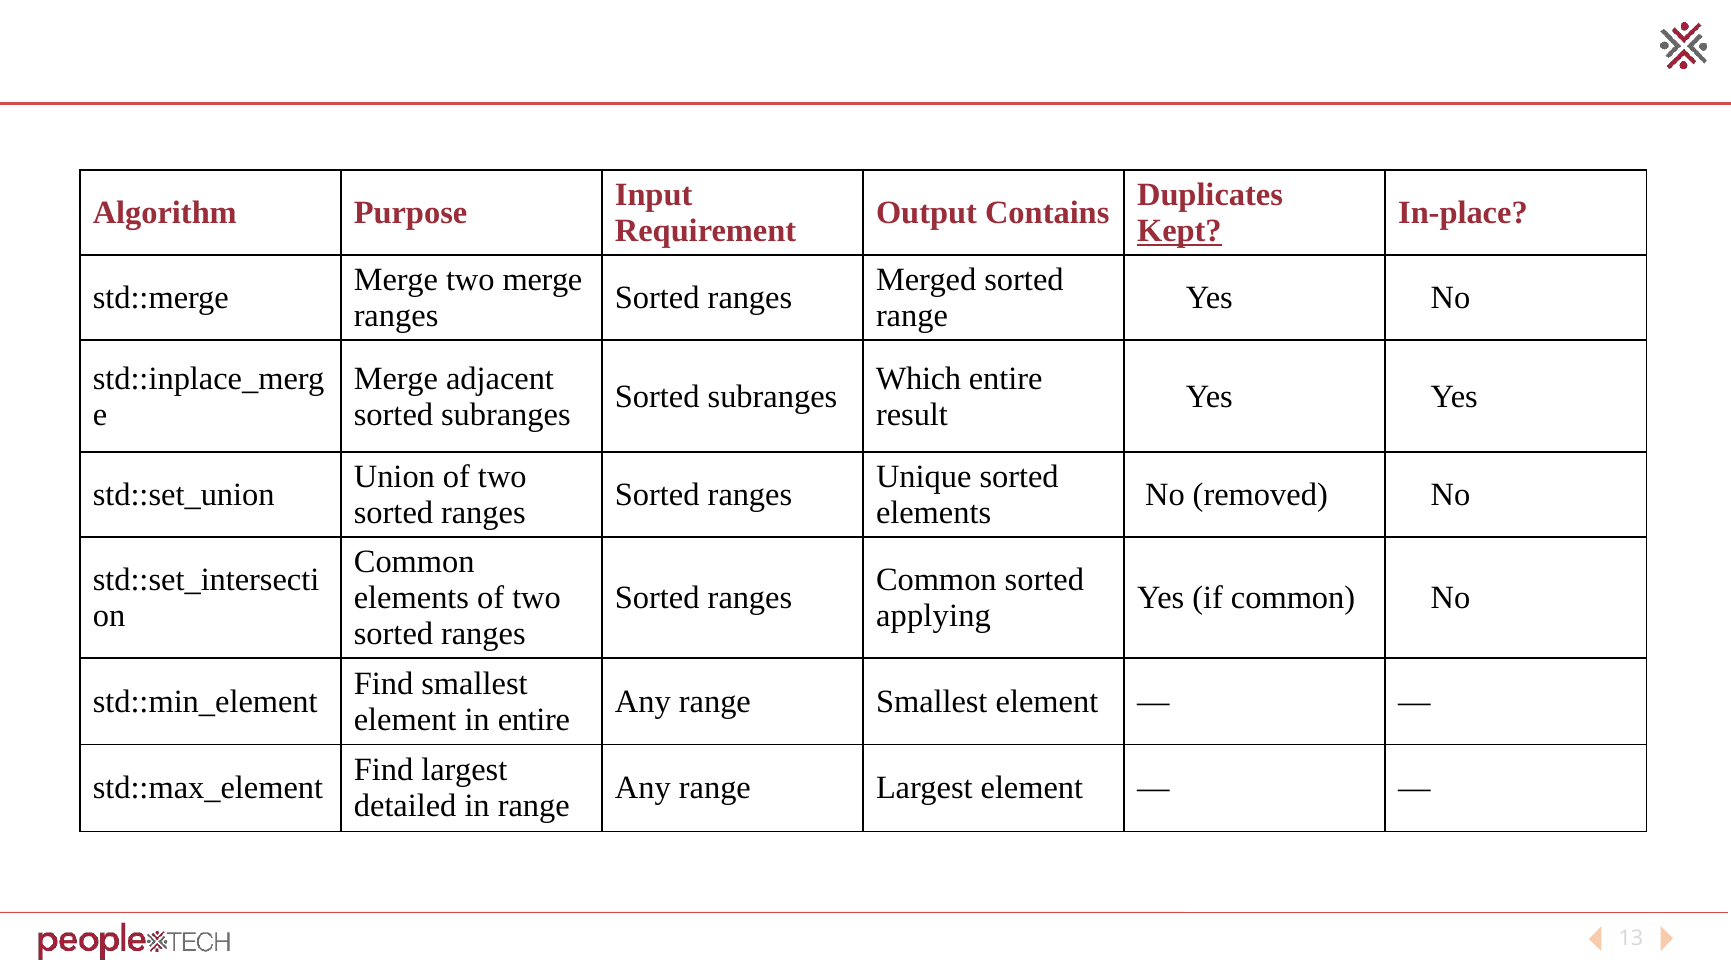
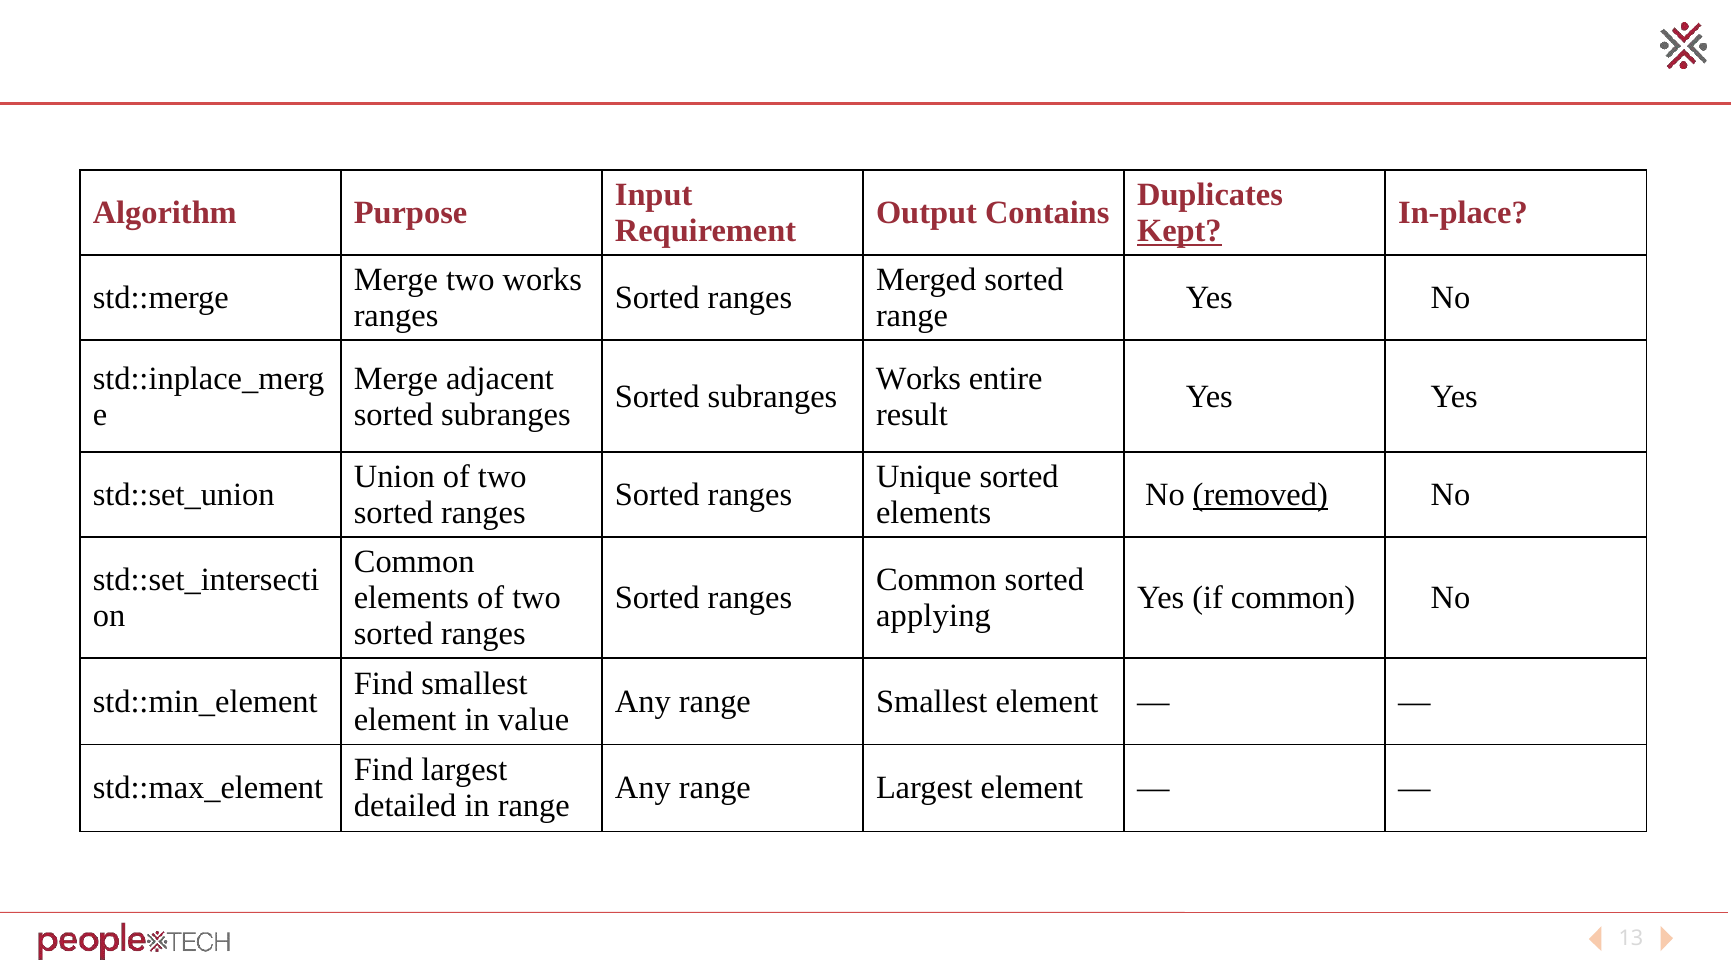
two merge: merge -> works
Which at (918, 378): Which -> Works
removed underline: none -> present
in entire: entire -> value
